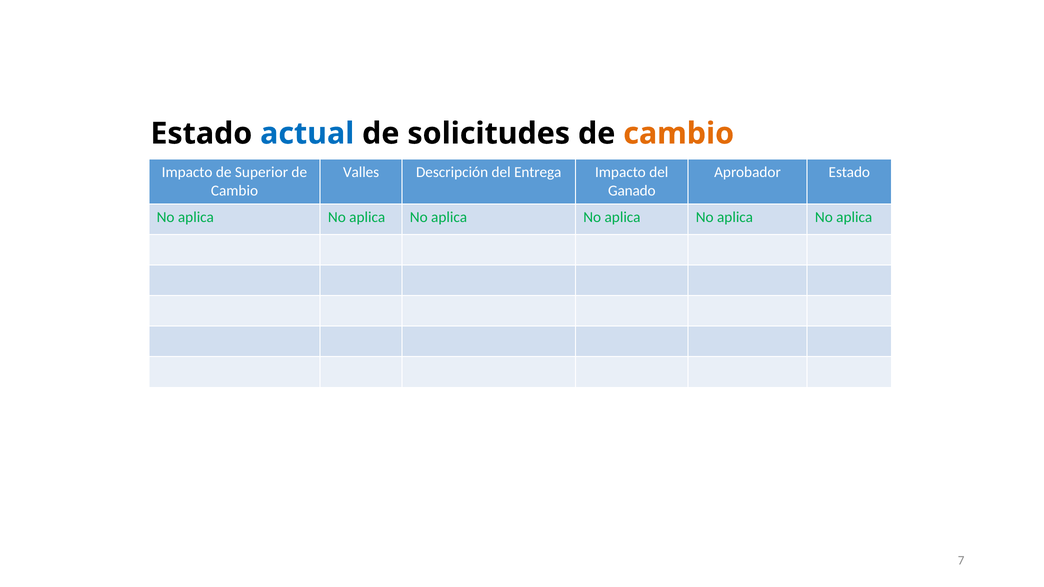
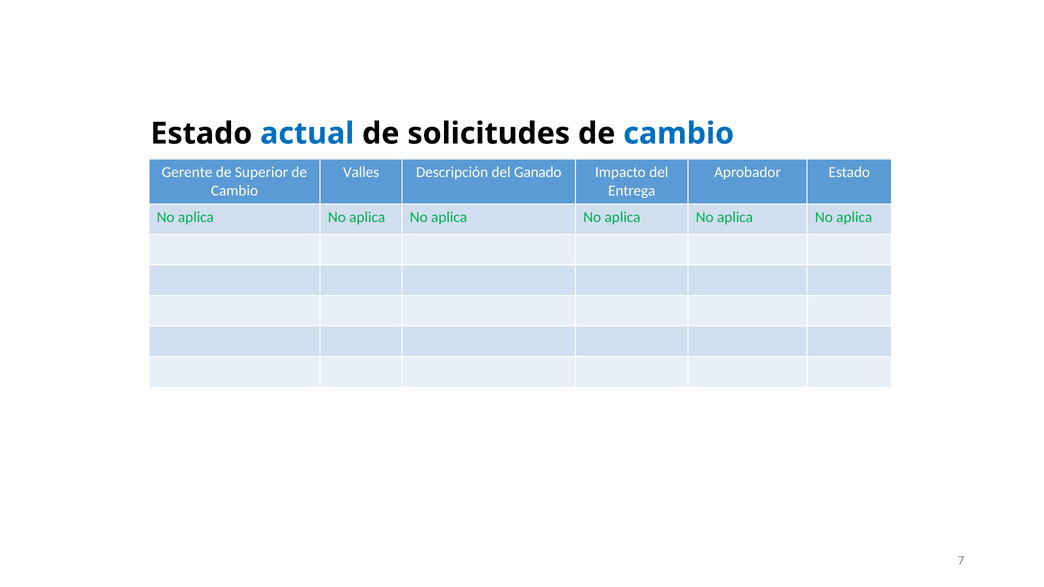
cambio at (679, 134) colour: orange -> blue
Impacto at (187, 172): Impacto -> Gerente
Entrega: Entrega -> Ganado
Ganado: Ganado -> Entrega
